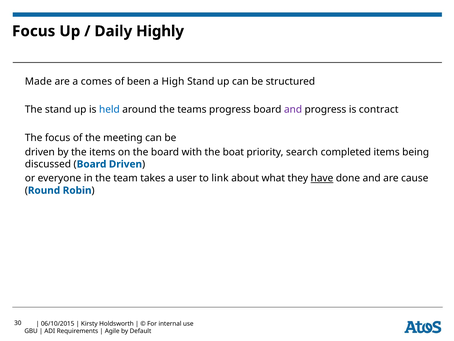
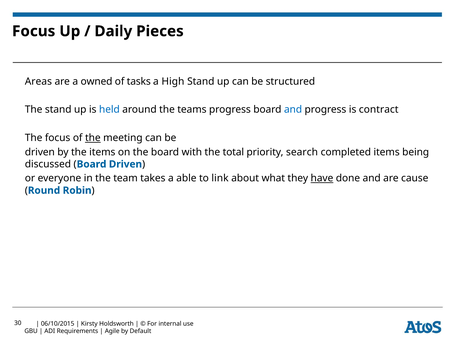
Highly: Highly -> Pieces
Made: Made -> Areas
comes: comes -> owned
been: been -> tasks
and at (293, 109) colour: purple -> blue
the at (93, 138) underline: none -> present
boat: boat -> total
user: user -> able
